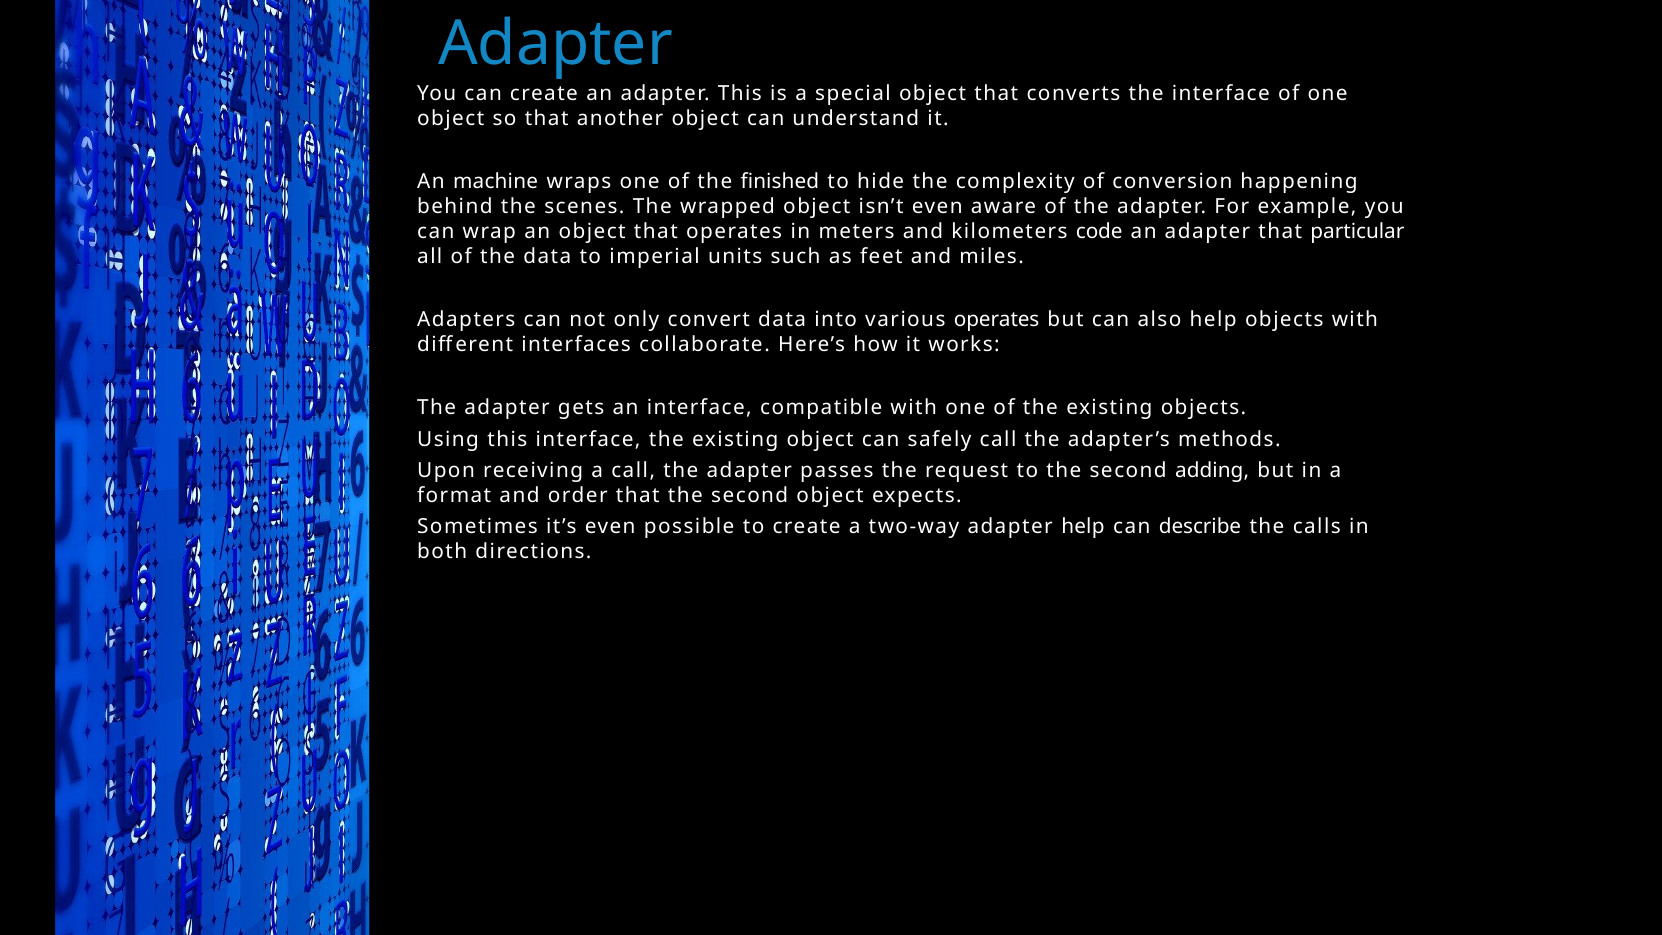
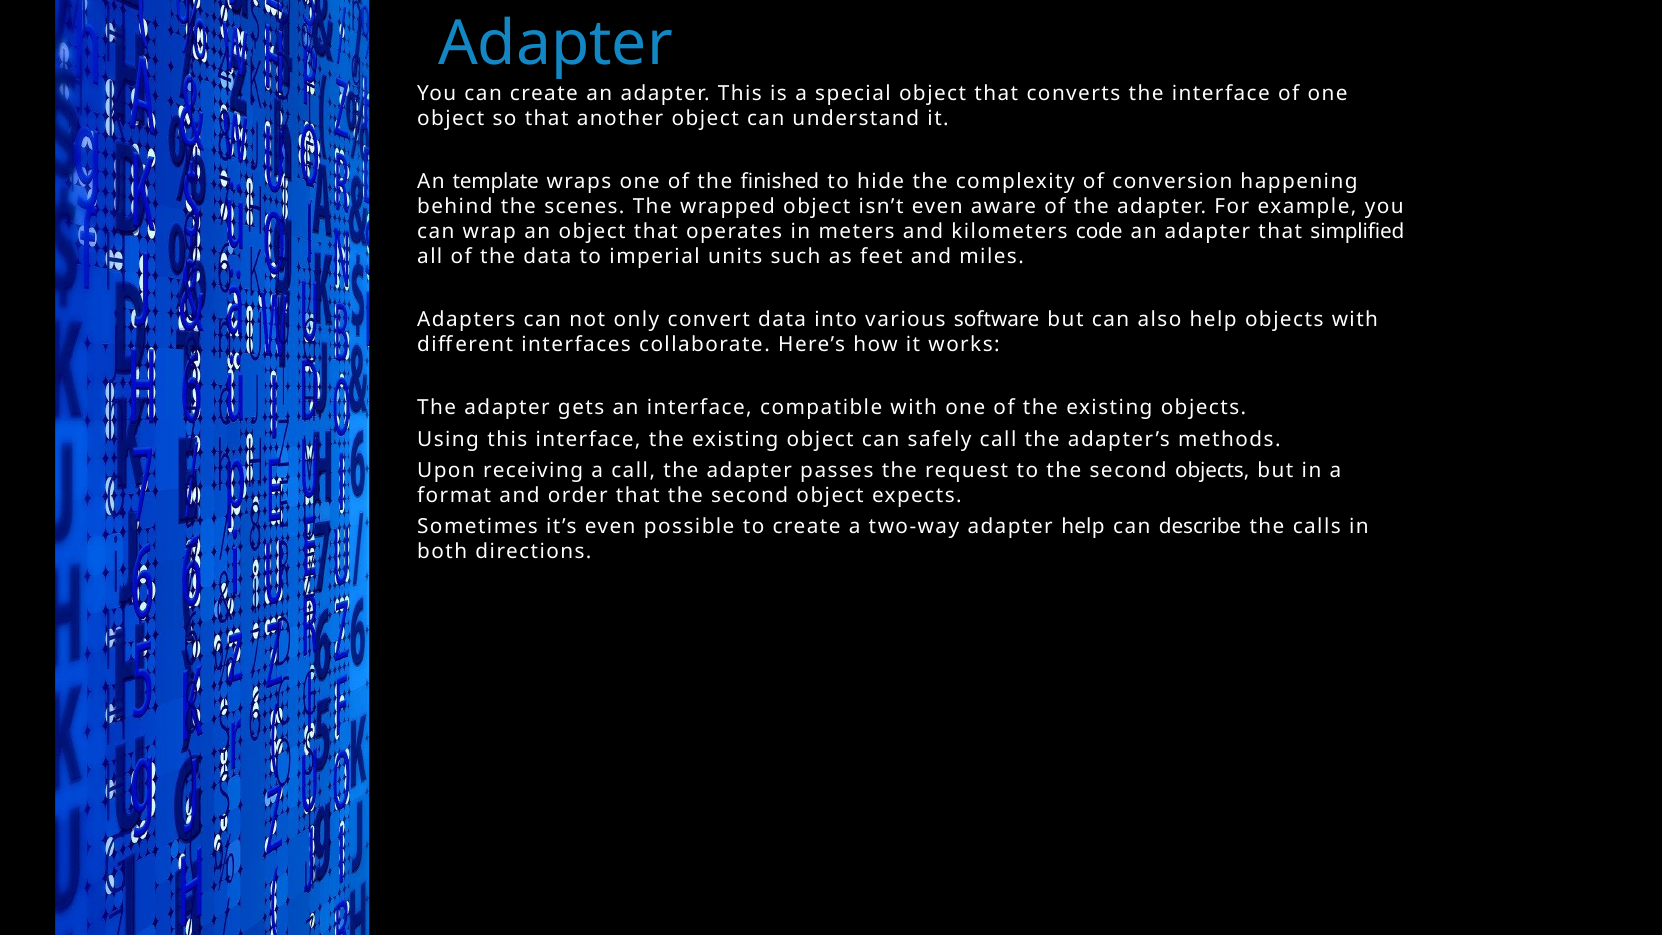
machine: machine -> template
particular: particular -> simplified
various operates: operates -> software
second adding: adding -> objects
